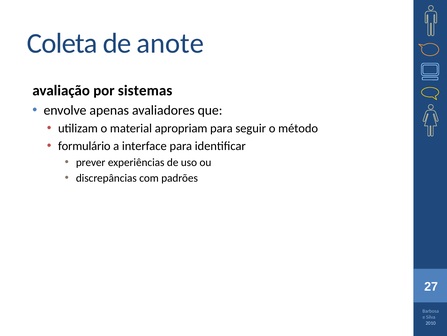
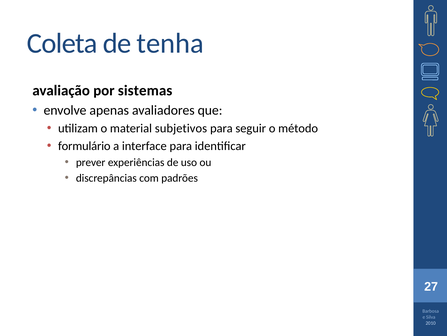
anote: anote -> tenha
apropriam: apropriam -> subjetivos
